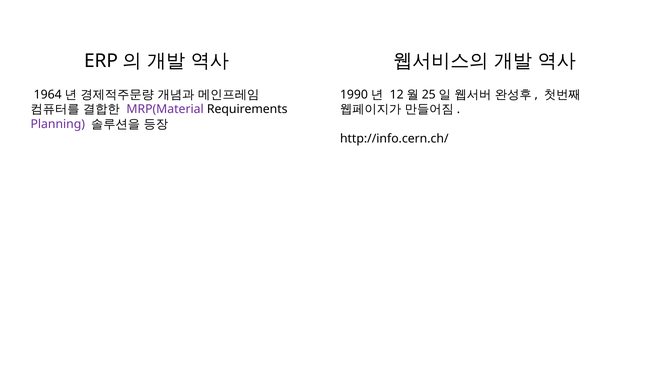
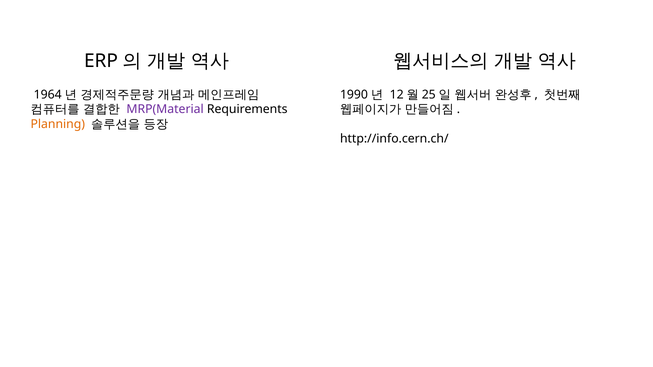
Planning colour: purple -> orange
